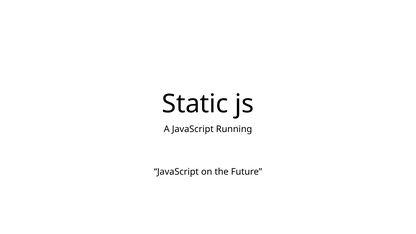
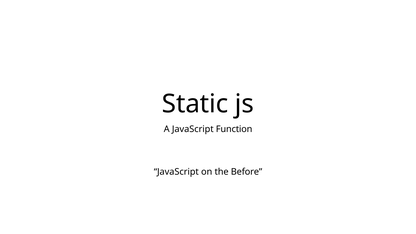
Running: Running -> Function
Future: Future -> Before
